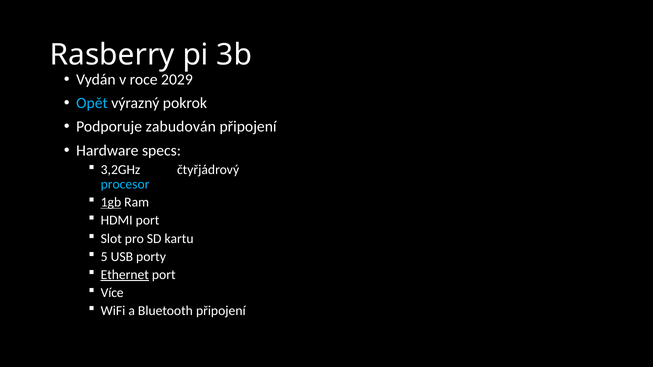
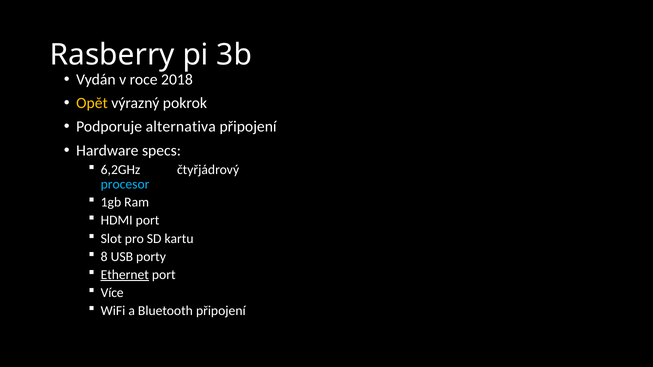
2029: 2029 -> 2018
Opět colour: light blue -> yellow
zabudován: zabudován -> alternativa
3,2GHz: 3,2GHz -> 6,2GHz
1gb underline: present -> none
5: 5 -> 8
